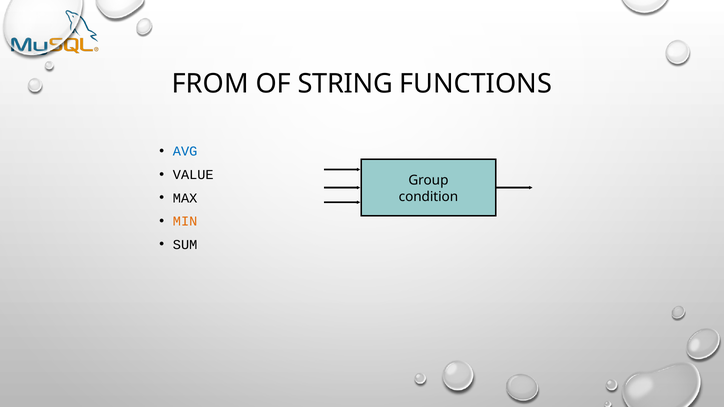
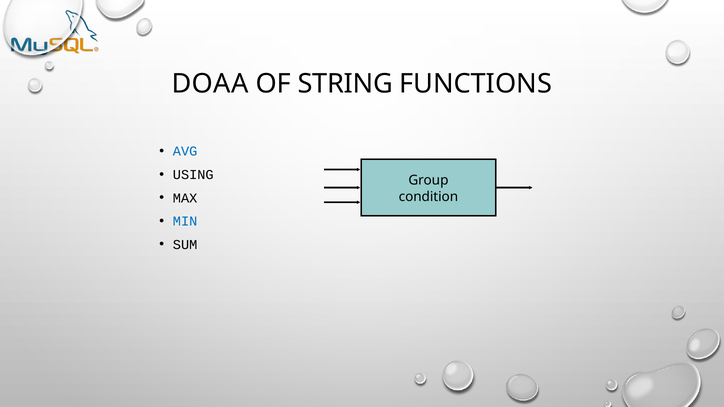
FROM: FROM -> DOAA
VALUE: VALUE -> USING
MIN colour: orange -> blue
